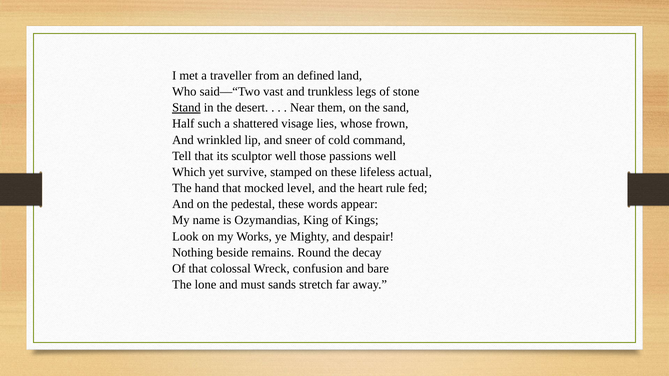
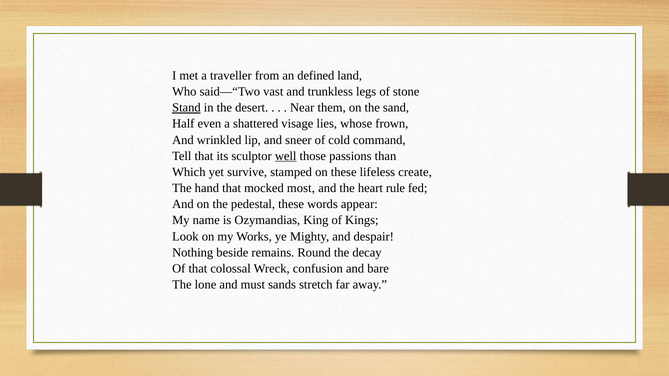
such: such -> even
well at (286, 156) underline: none -> present
passions well: well -> than
actual: actual -> create
level: level -> most
